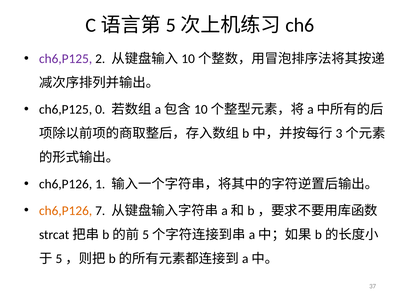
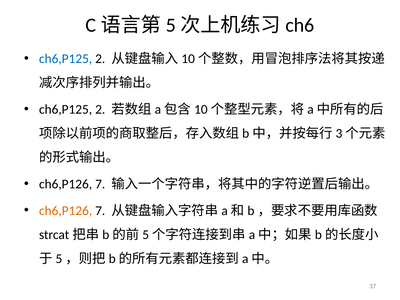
ch6,P125 at (66, 59) colour: purple -> blue
0 at (100, 109): 0 -> 2
1 at (100, 184): 1 -> 7
